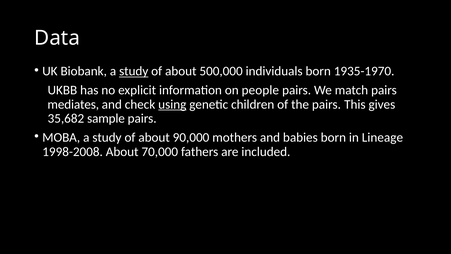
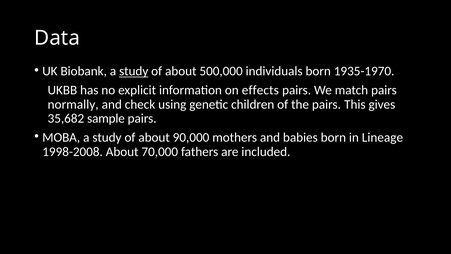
people: people -> effects
mediates: mediates -> normally
using underline: present -> none
